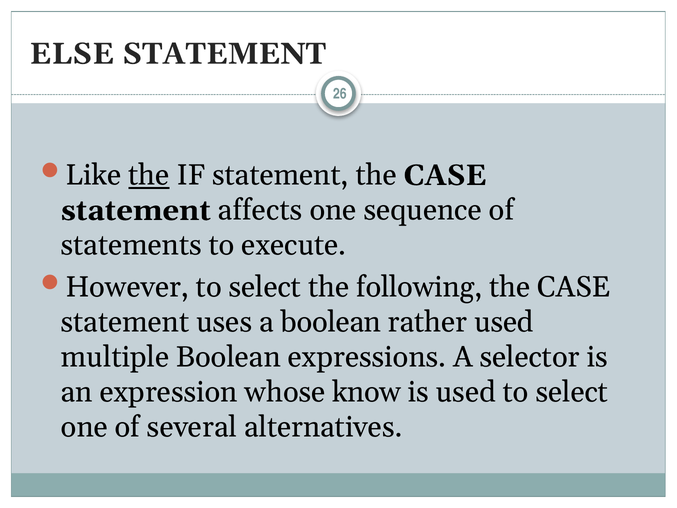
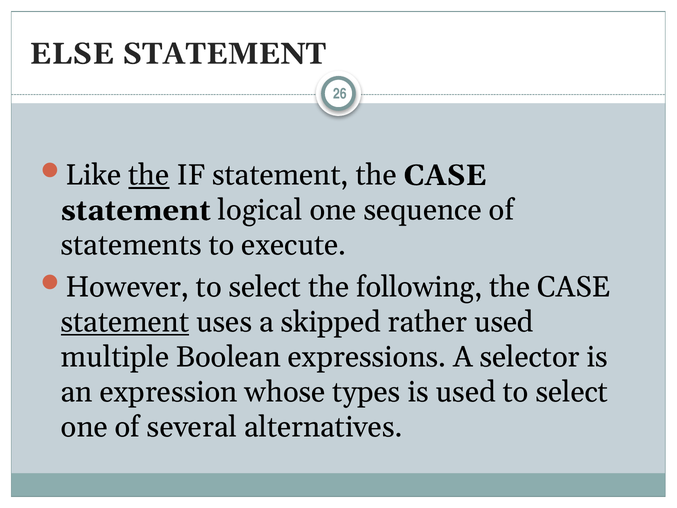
affects: affects -> logical
statement at (125, 322) underline: none -> present
a boolean: boolean -> skipped
know: know -> types
